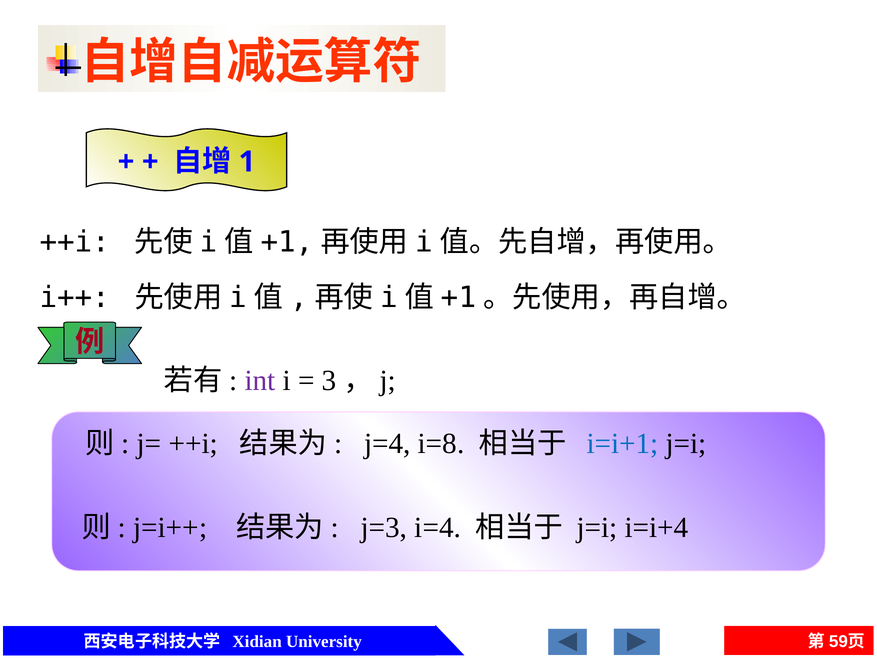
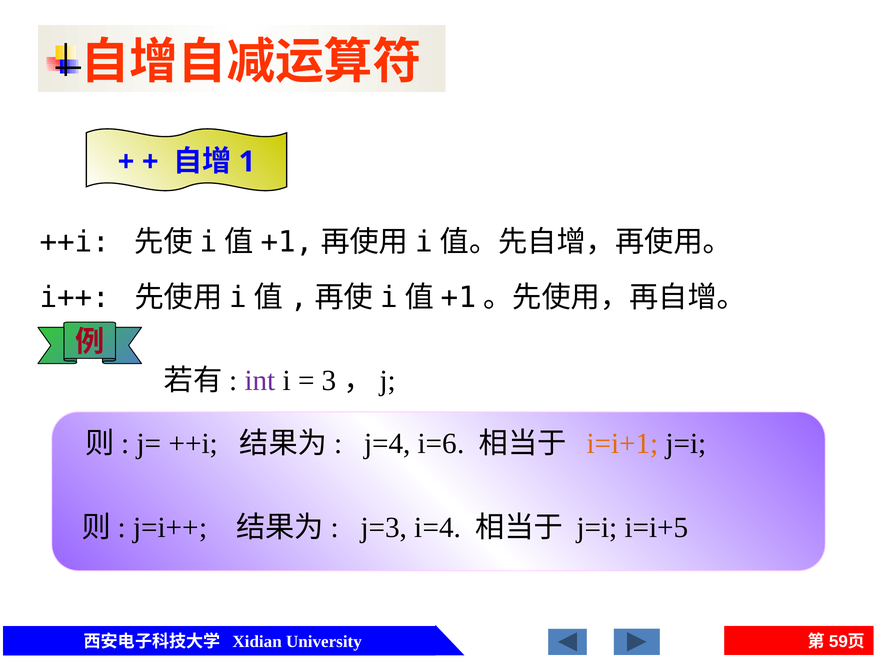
i=8: i=8 -> i=6
i=i+1 colour: blue -> orange
i=i+4: i=i+4 -> i=i+5
